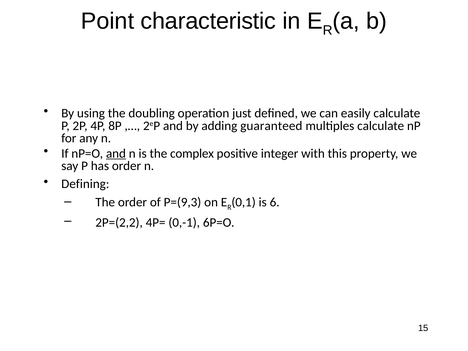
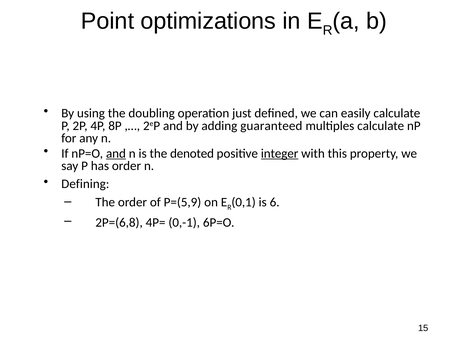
characteristic: characteristic -> optimizations
complex: complex -> denoted
integer underline: none -> present
P=(9,3: P=(9,3 -> P=(5,9
2P=(2,2: 2P=(2,2 -> 2P=(6,8
